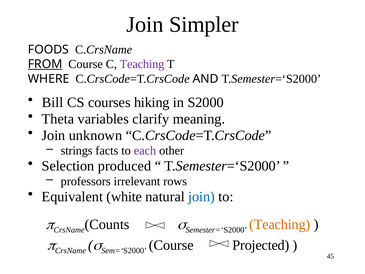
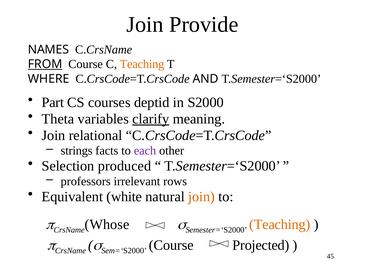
Simpler: Simpler -> Provide
FOODS: FOODS -> NAMES
Teaching at (142, 64) colour: purple -> orange
Bill: Bill -> Part
hiking: hiking -> deptid
clarify underline: none -> present
unknown: unknown -> relational
join at (202, 196) colour: blue -> orange
Counts: Counts -> Whose
